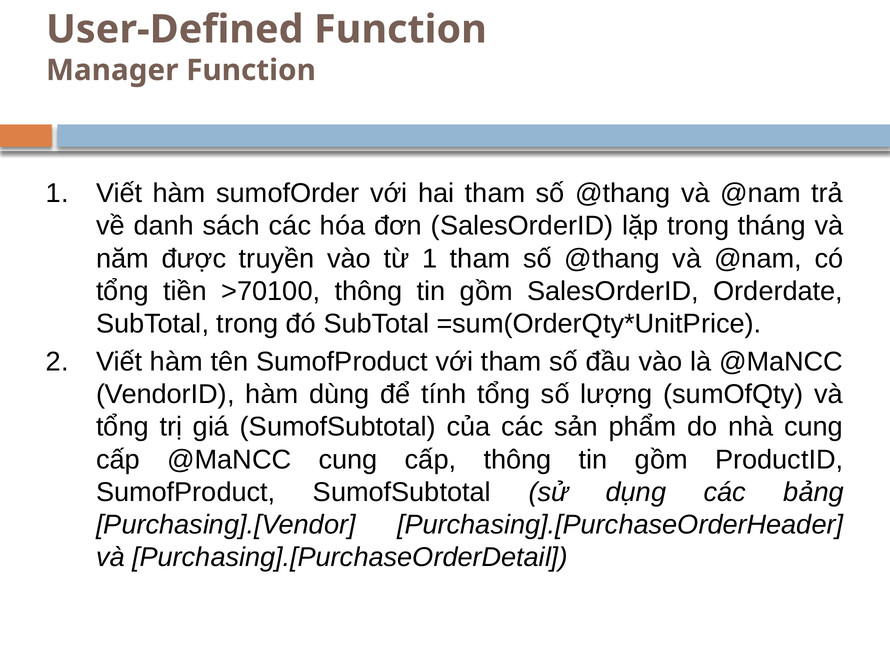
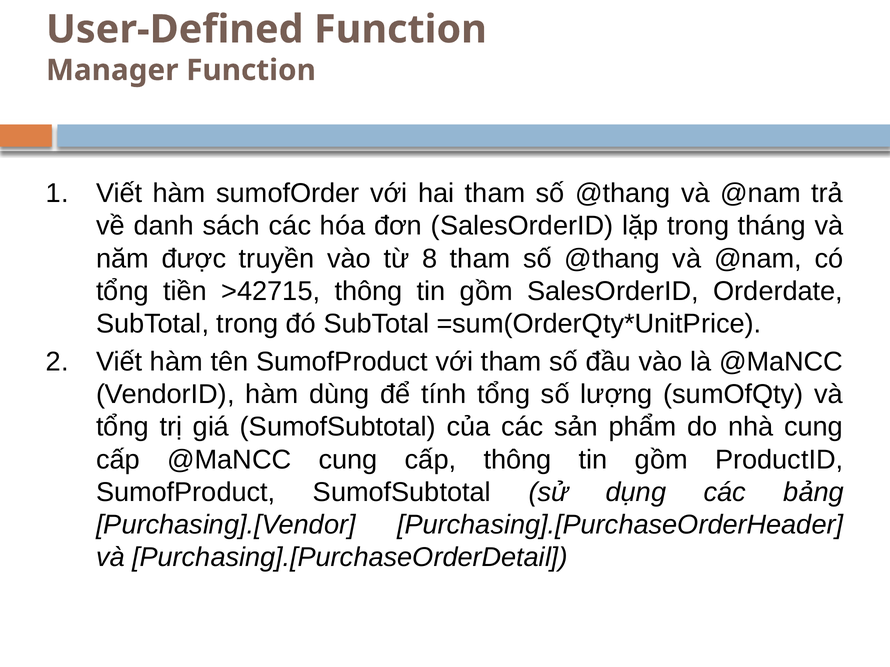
từ 1: 1 -> 8
>70100: >70100 -> >42715
